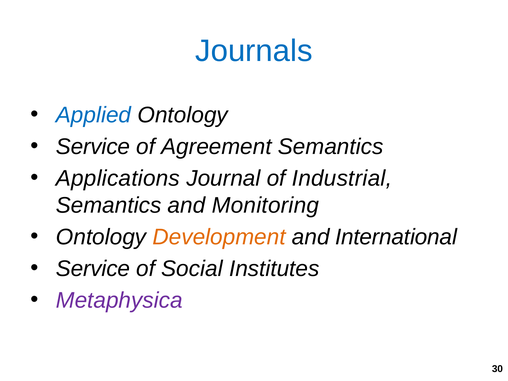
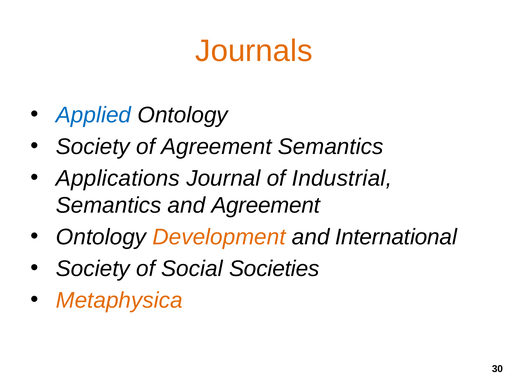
Journals colour: blue -> orange
Service at (93, 147): Service -> Society
and Monitoring: Monitoring -> Agreement
Service at (93, 269): Service -> Society
Institutes: Institutes -> Societies
Metaphysica colour: purple -> orange
